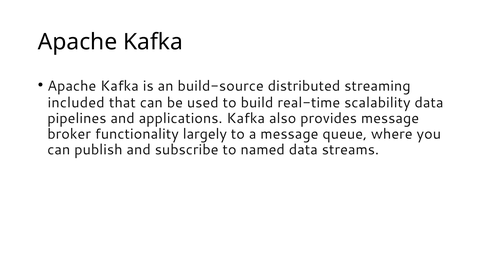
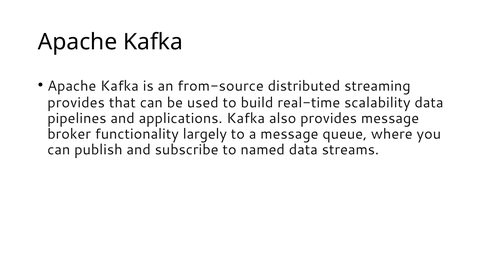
build-source: build-source -> from-source
included at (76, 103): included -> provides
